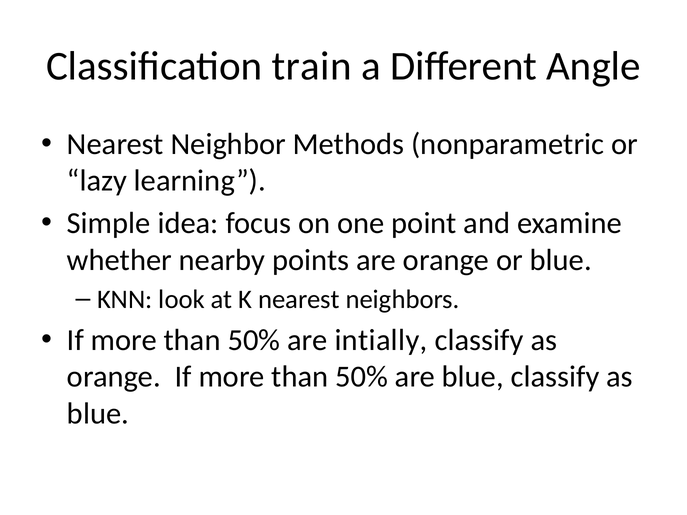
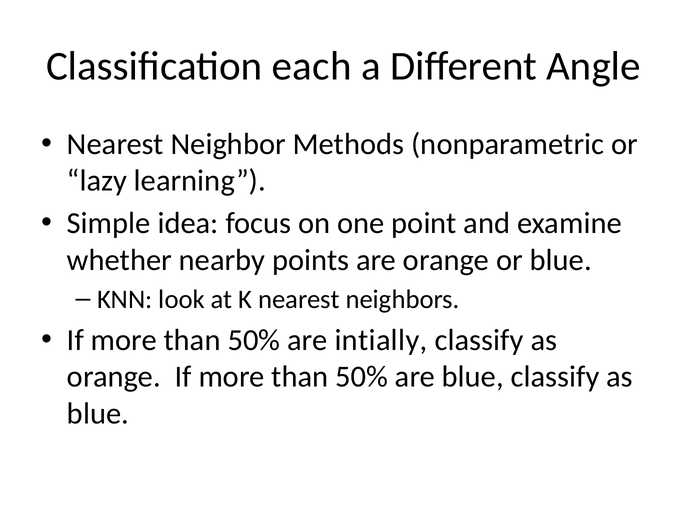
train: train -> each
